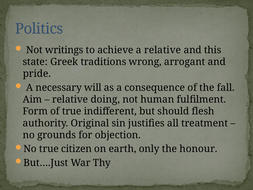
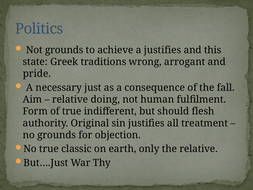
Not writings: writings -> grounds
a relative: relative -> justifies
will: will -> just
citizen: citizen -> classic
the honour: honour -> relative
